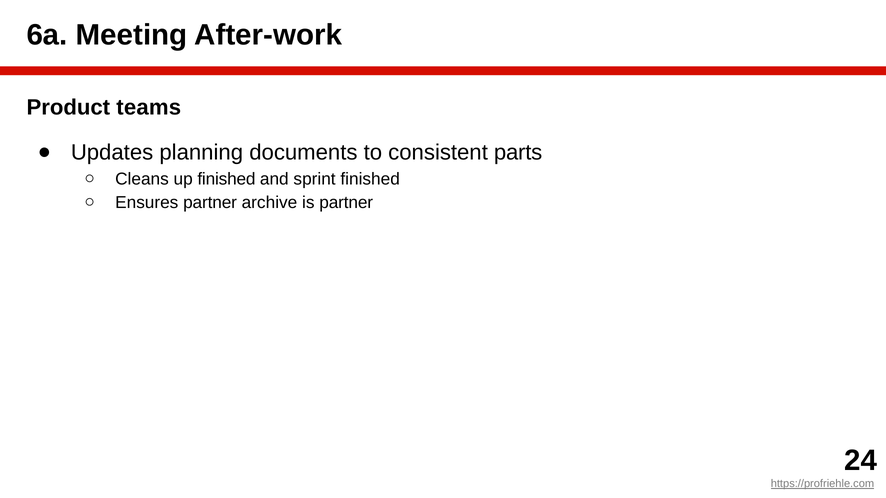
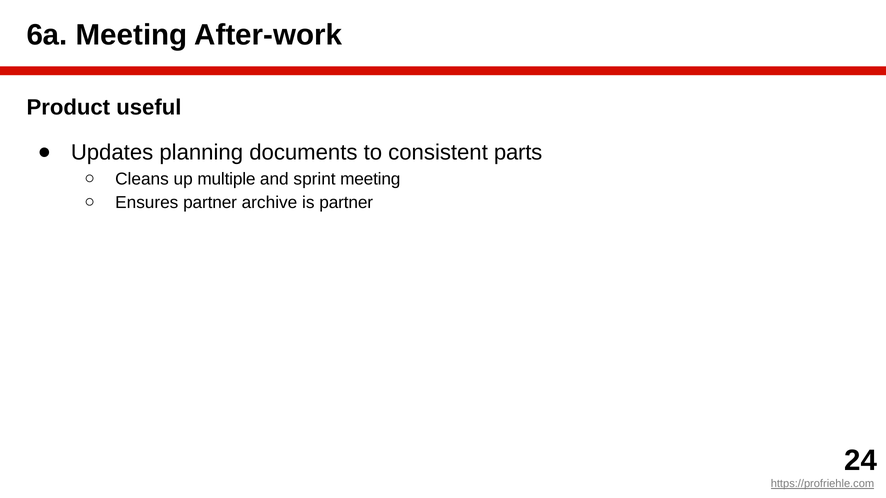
teams: teams -> useful
up finished: finished -> multiple
sprint finished: finished -> meeting
